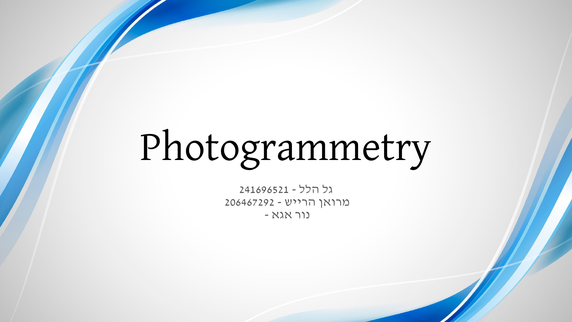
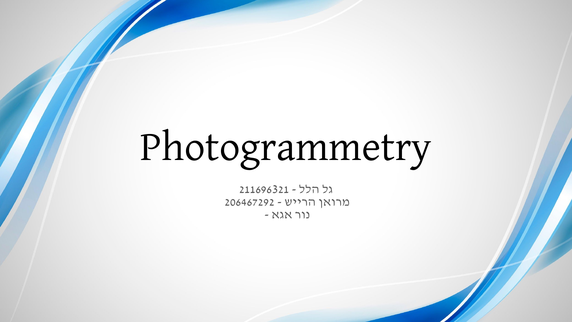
241696521: 241696521 -> 211696321
